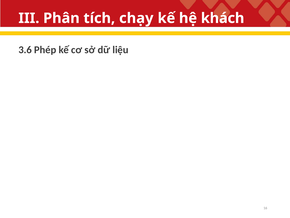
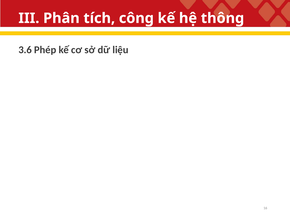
chạy: chạy -> công
khách: khách -> thông
